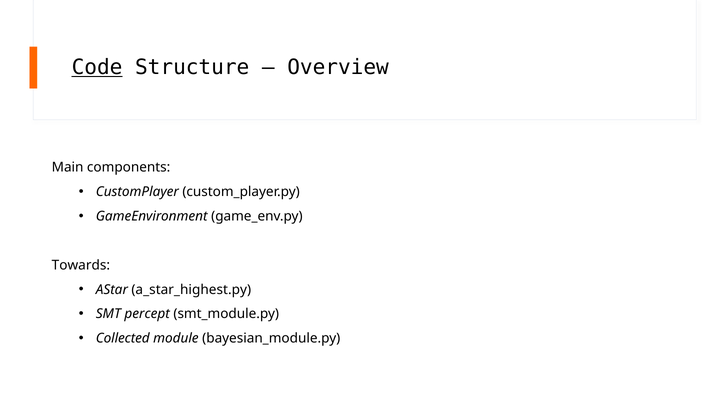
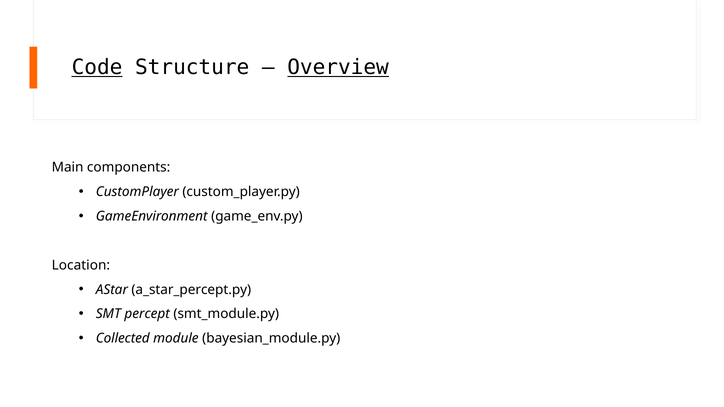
Overview underline: none -> present
Towards: Towards -> Location
a_star_highest.py: a_star_highest.py -> a_star_percept.py
